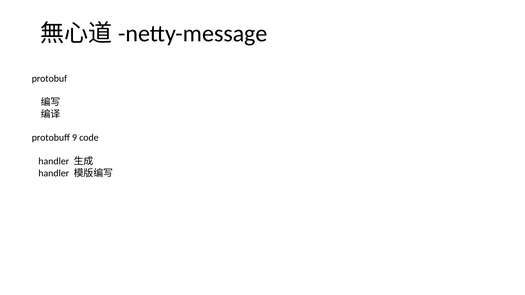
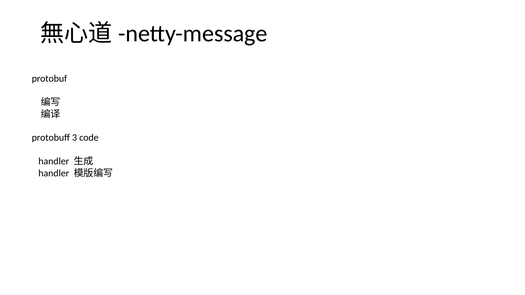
9: 9 -> 3
